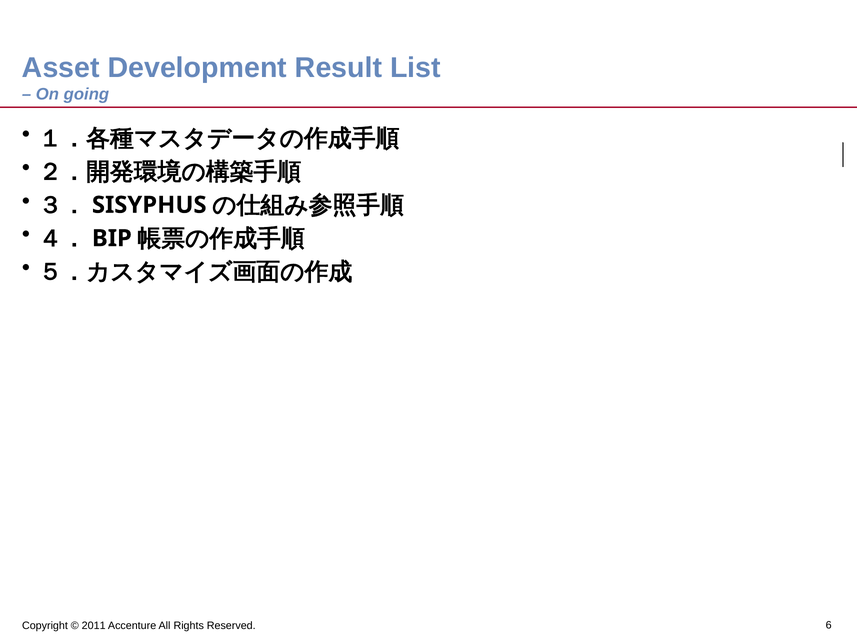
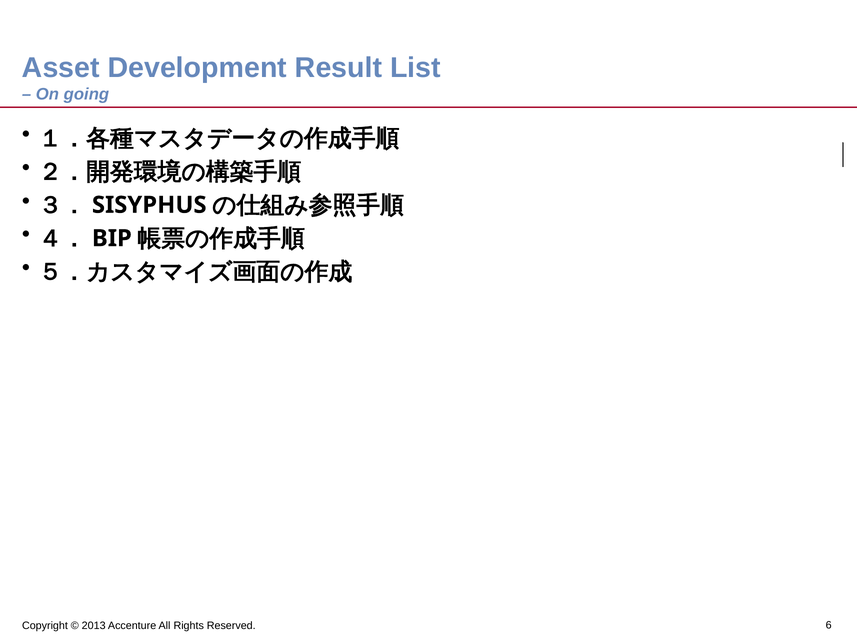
2011: 2011 -> 2013
